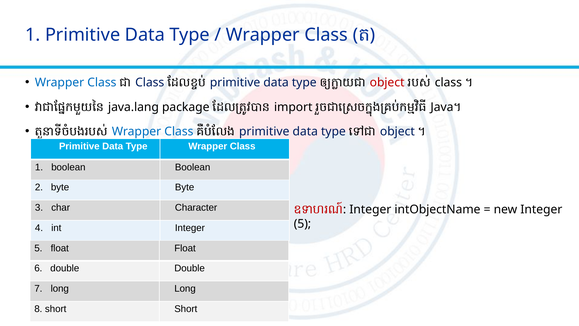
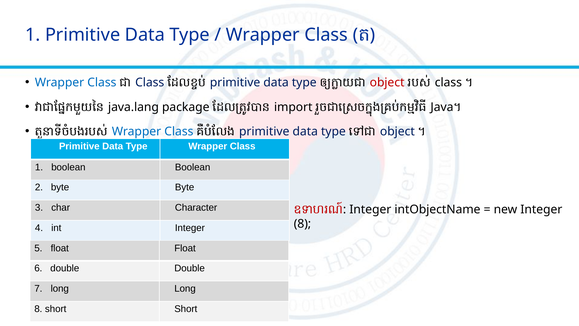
5 at (302, 224): 5 -> 8
